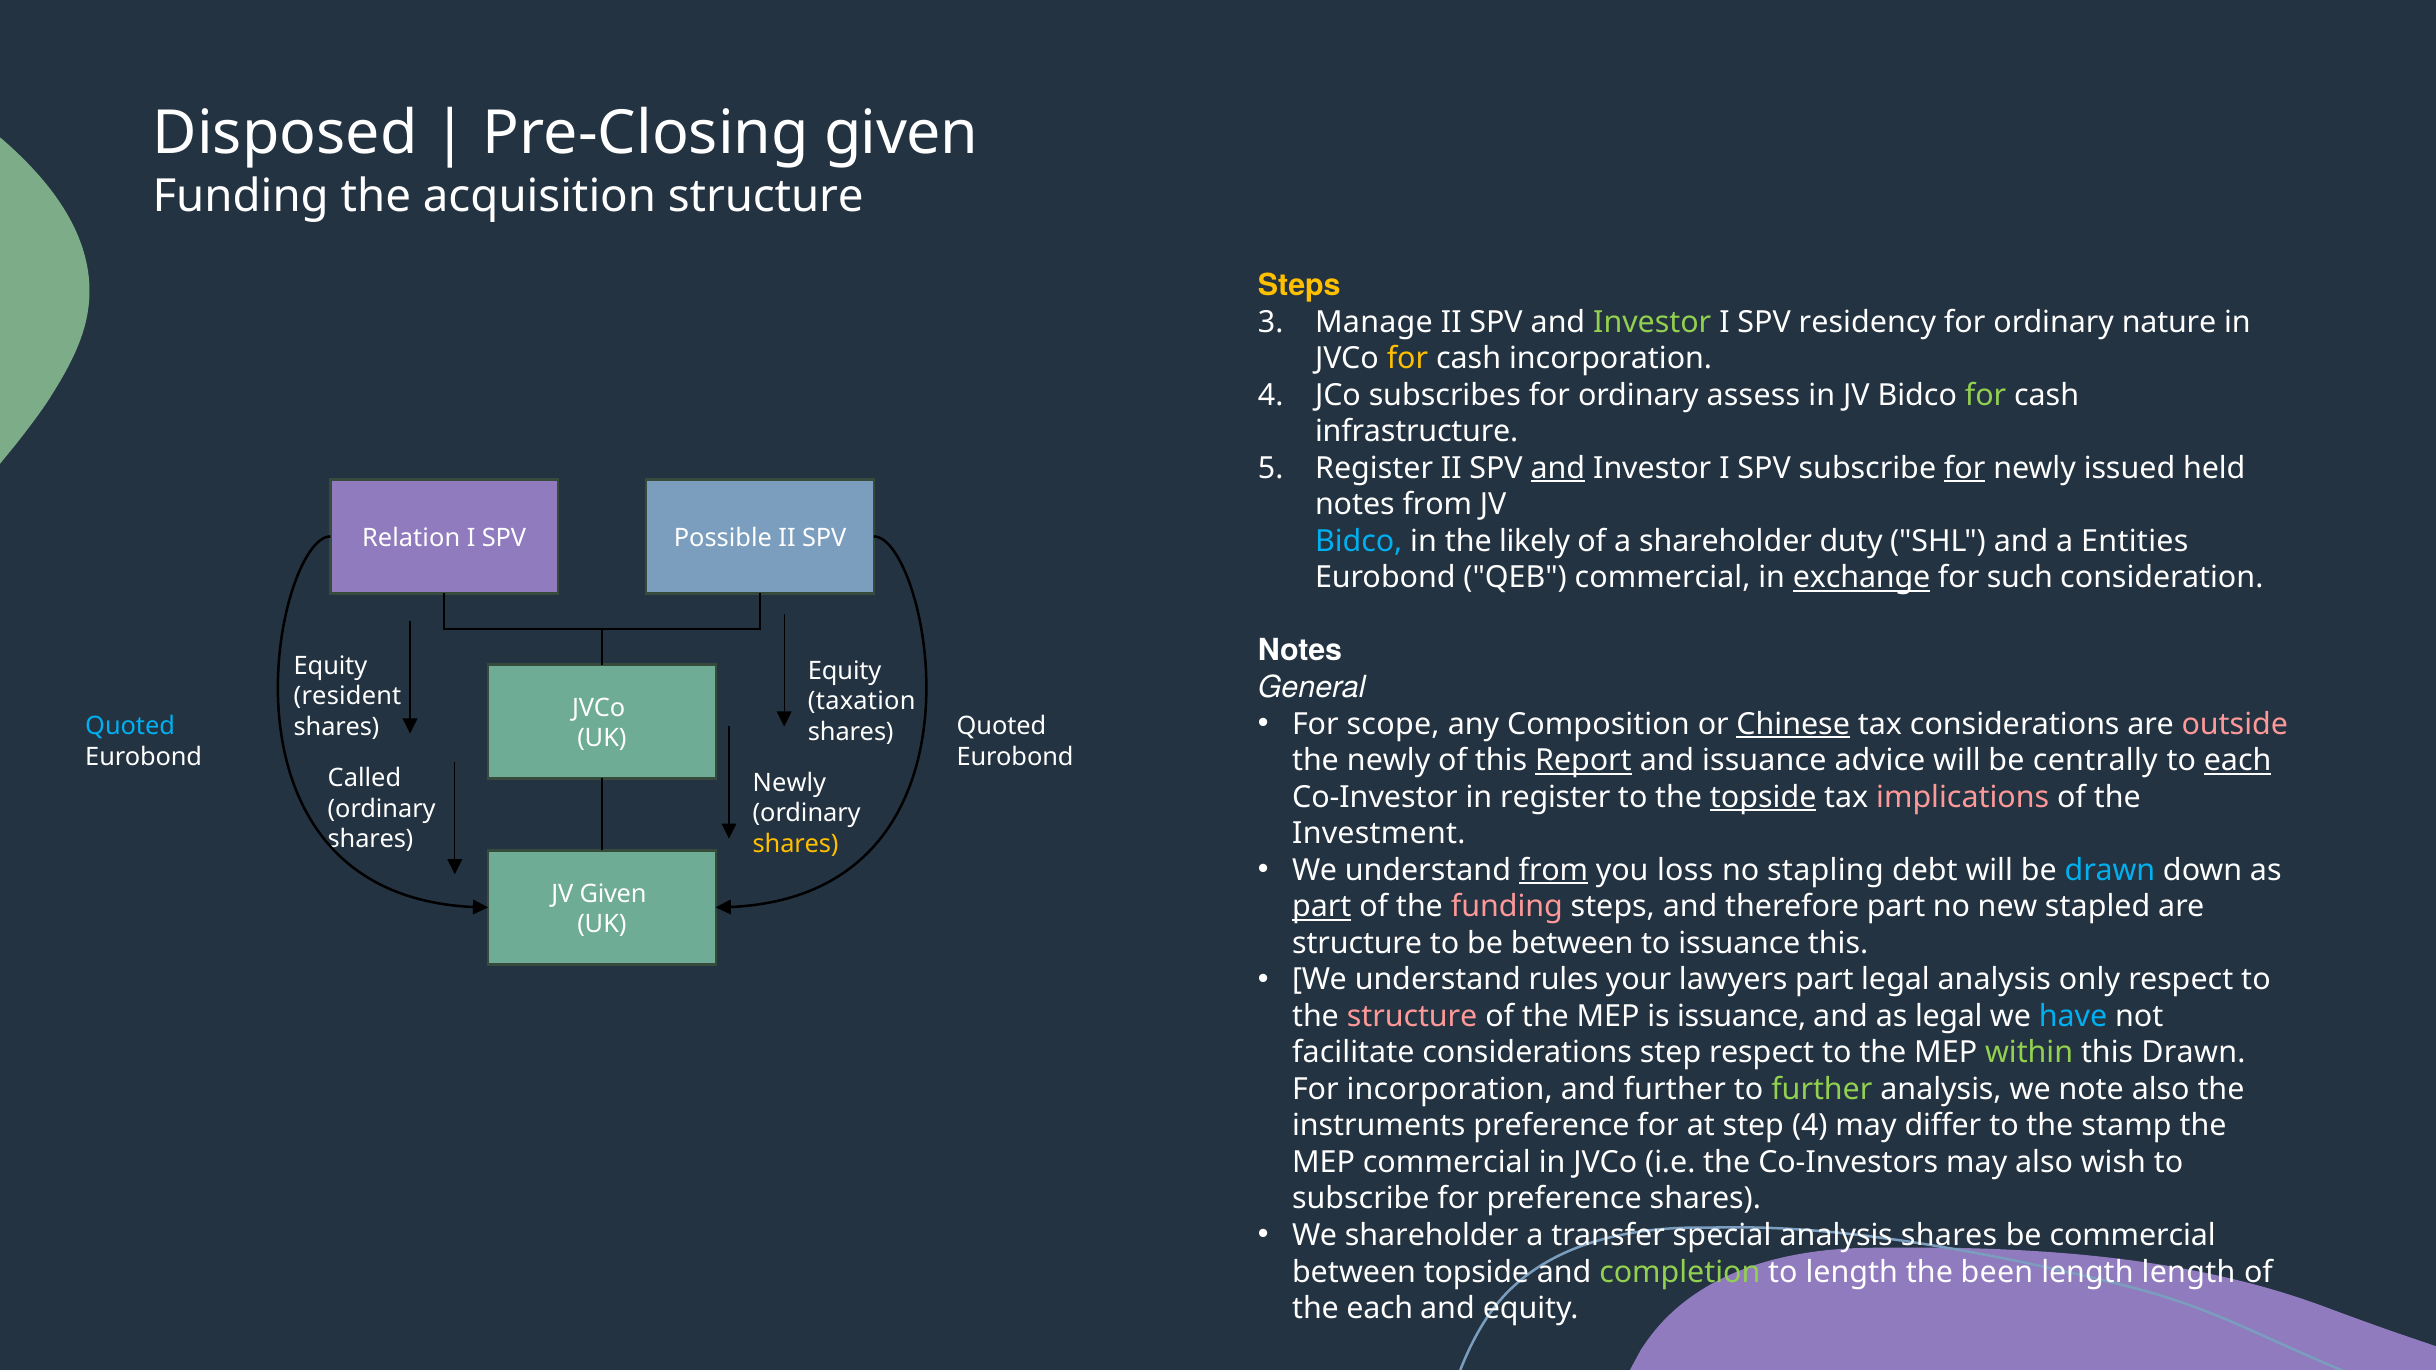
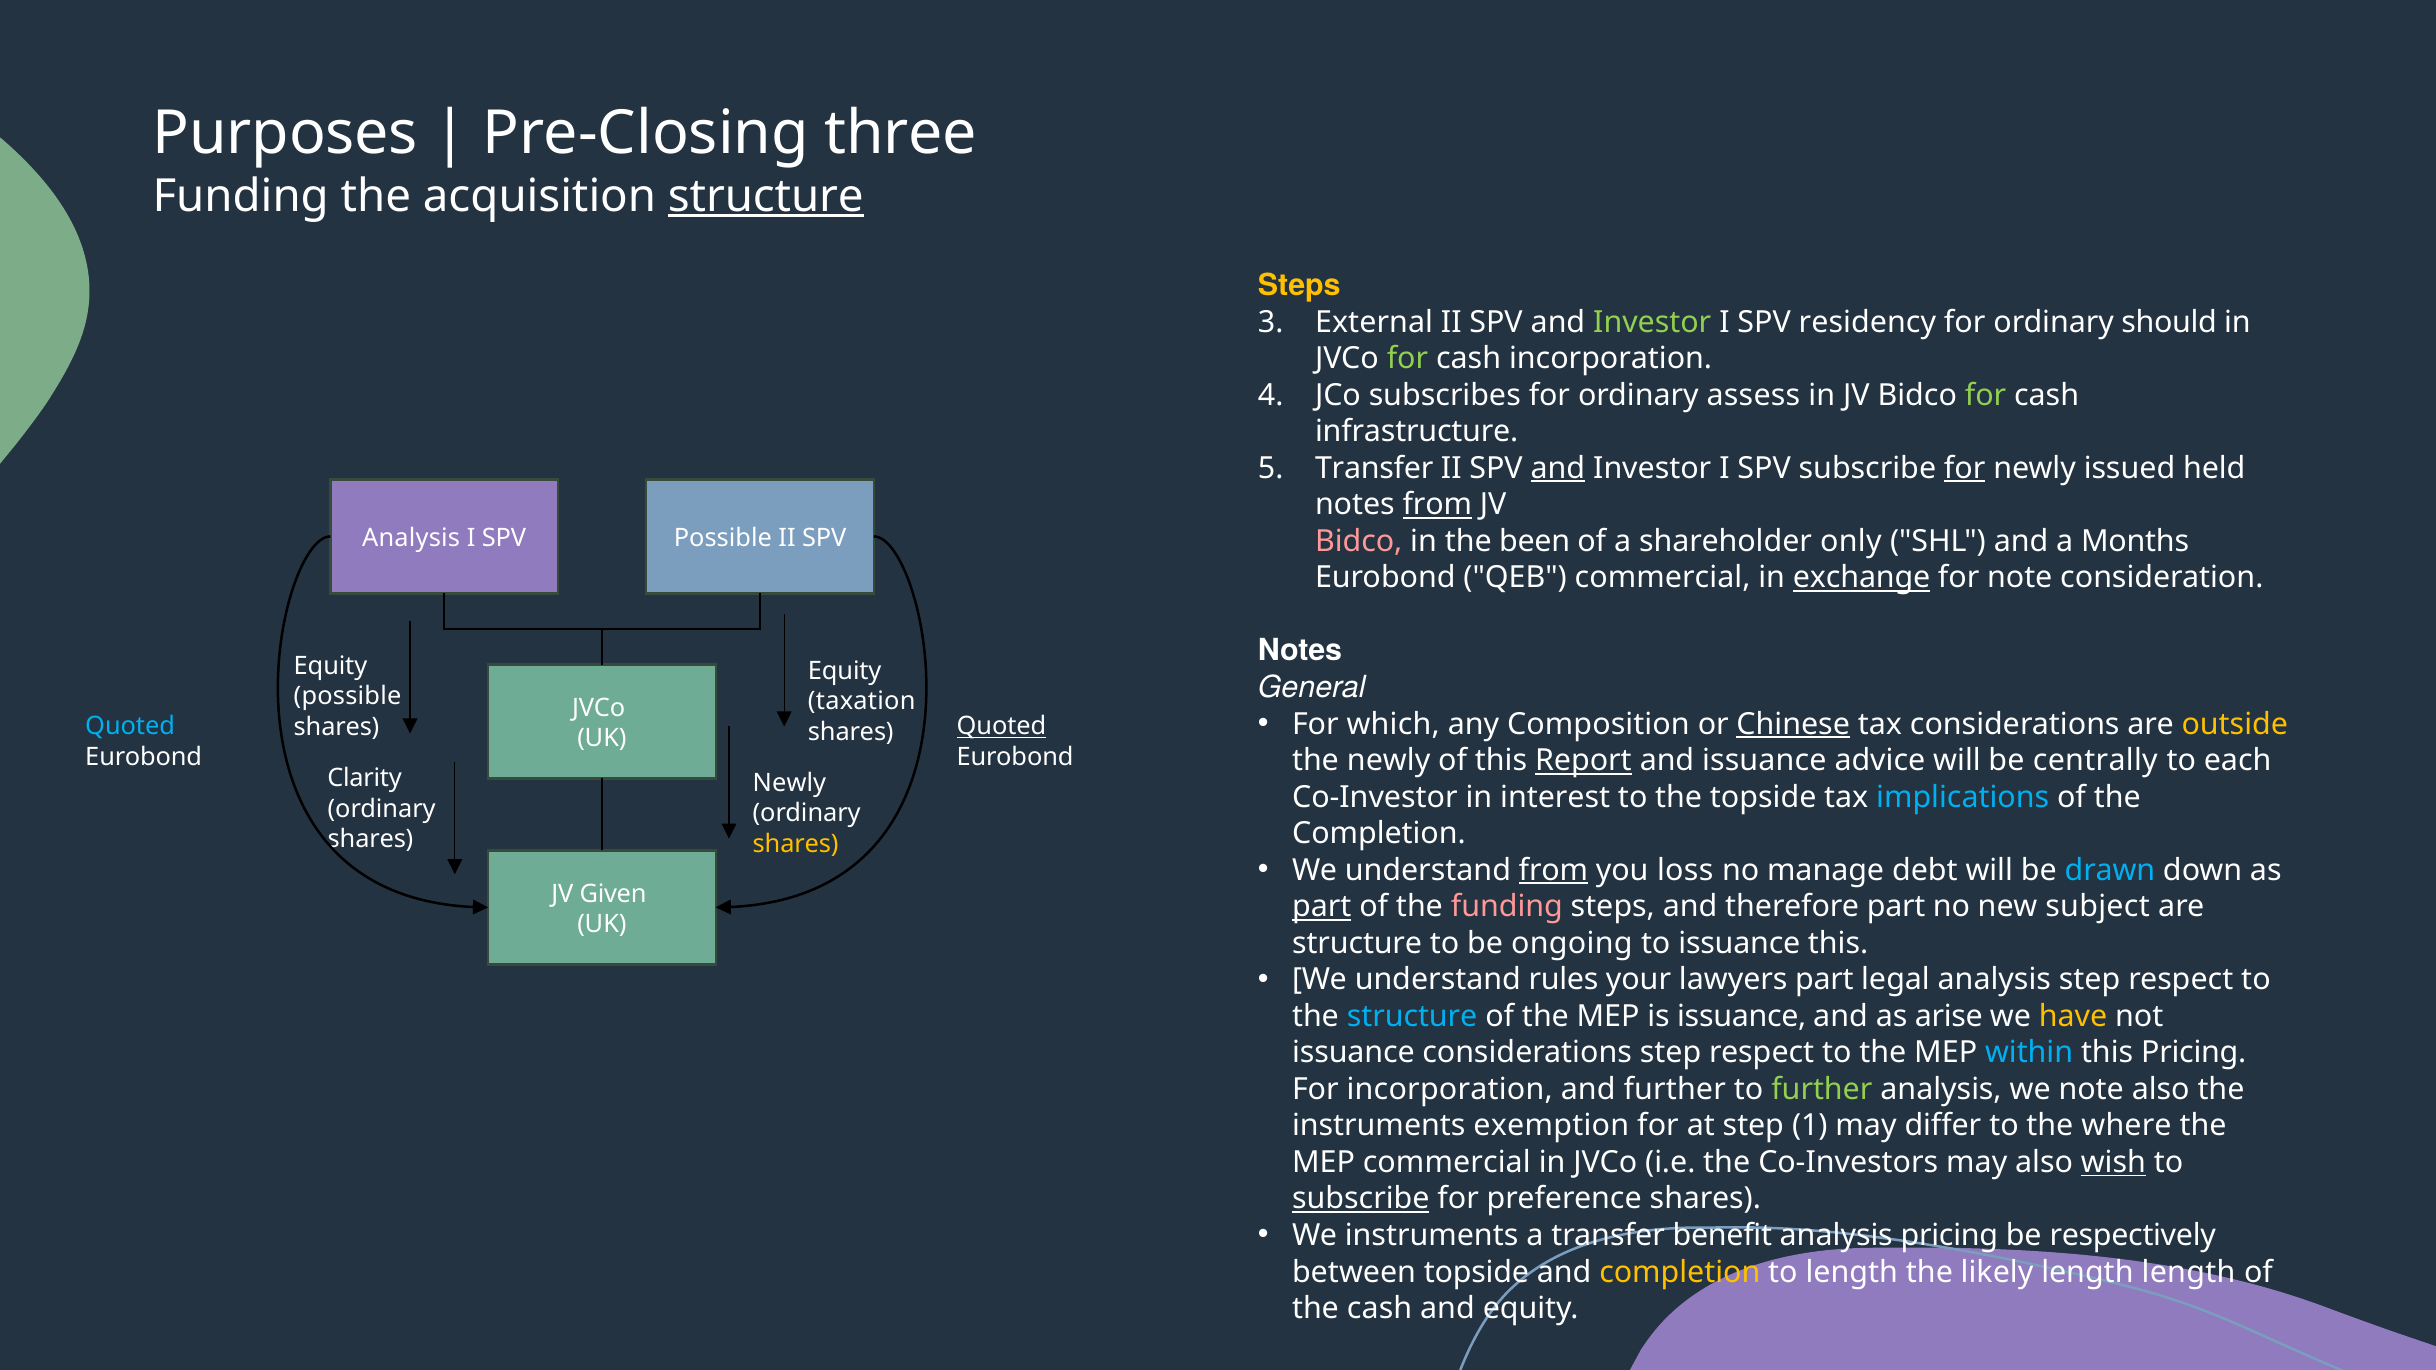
Disposed: Disposed -> Purposes
Pre-Closing given: given -> three
structure at (766, 196) underline: none -> present
Manage: Manage -> External
nature: nature -> should
for at (1407, 359) colour: yellow -> light green
Register at (1374, 468): Register -> Transfer
from at (1437, 505) underline: none -> present
Relation at (411, 538): Relation -> Analysis
Bidco at (1359, 541) colour: light blue -> pink
likely: likely -> been
duty: duty -> only
Entities: Entities -> Months
for such: such -> note
resident at (348, 696): resident -> possible
scope: scope -> which
outside colour: pink -> yellow
Quoted at (1002, 727) underline: none -> present
each at (2238, 761) underline: present -> none
Called: Called -> Clarity
in register: register -> interest
topside at (1763, 797) underline: present -> none
implications colour: pink -> light blue
Investment at (1379, 834): Investment -> Completion
stapling: stapling -> manage
stapled: stapled -> subject
be between: between -> ongoing
analysis only: only -> step
structure at (1412, 1016) colour: pink -> light blue
as legal: legal -> arise
have colour: light blue -> yellow
facilitate at (1353, 1053): facilitate -> issuance
within colour: light green -> light blue
this Drawn: Drawn -> Pricing
instruments preference: preference -> exemption
step 4: 4 -> 1
stamp: stamp -> where
wish underline: none -> present
subscribe at (1361, 1199) underline: none -> present
We shareholder: shareholder -> instruments
special: special -> benefit
analysis shares: shares -> pricing
be commercial: commercial -> respectively
completion at (1680, 1272) colour: light green -> yellow
been: been -> likely
the each: each -> cash
